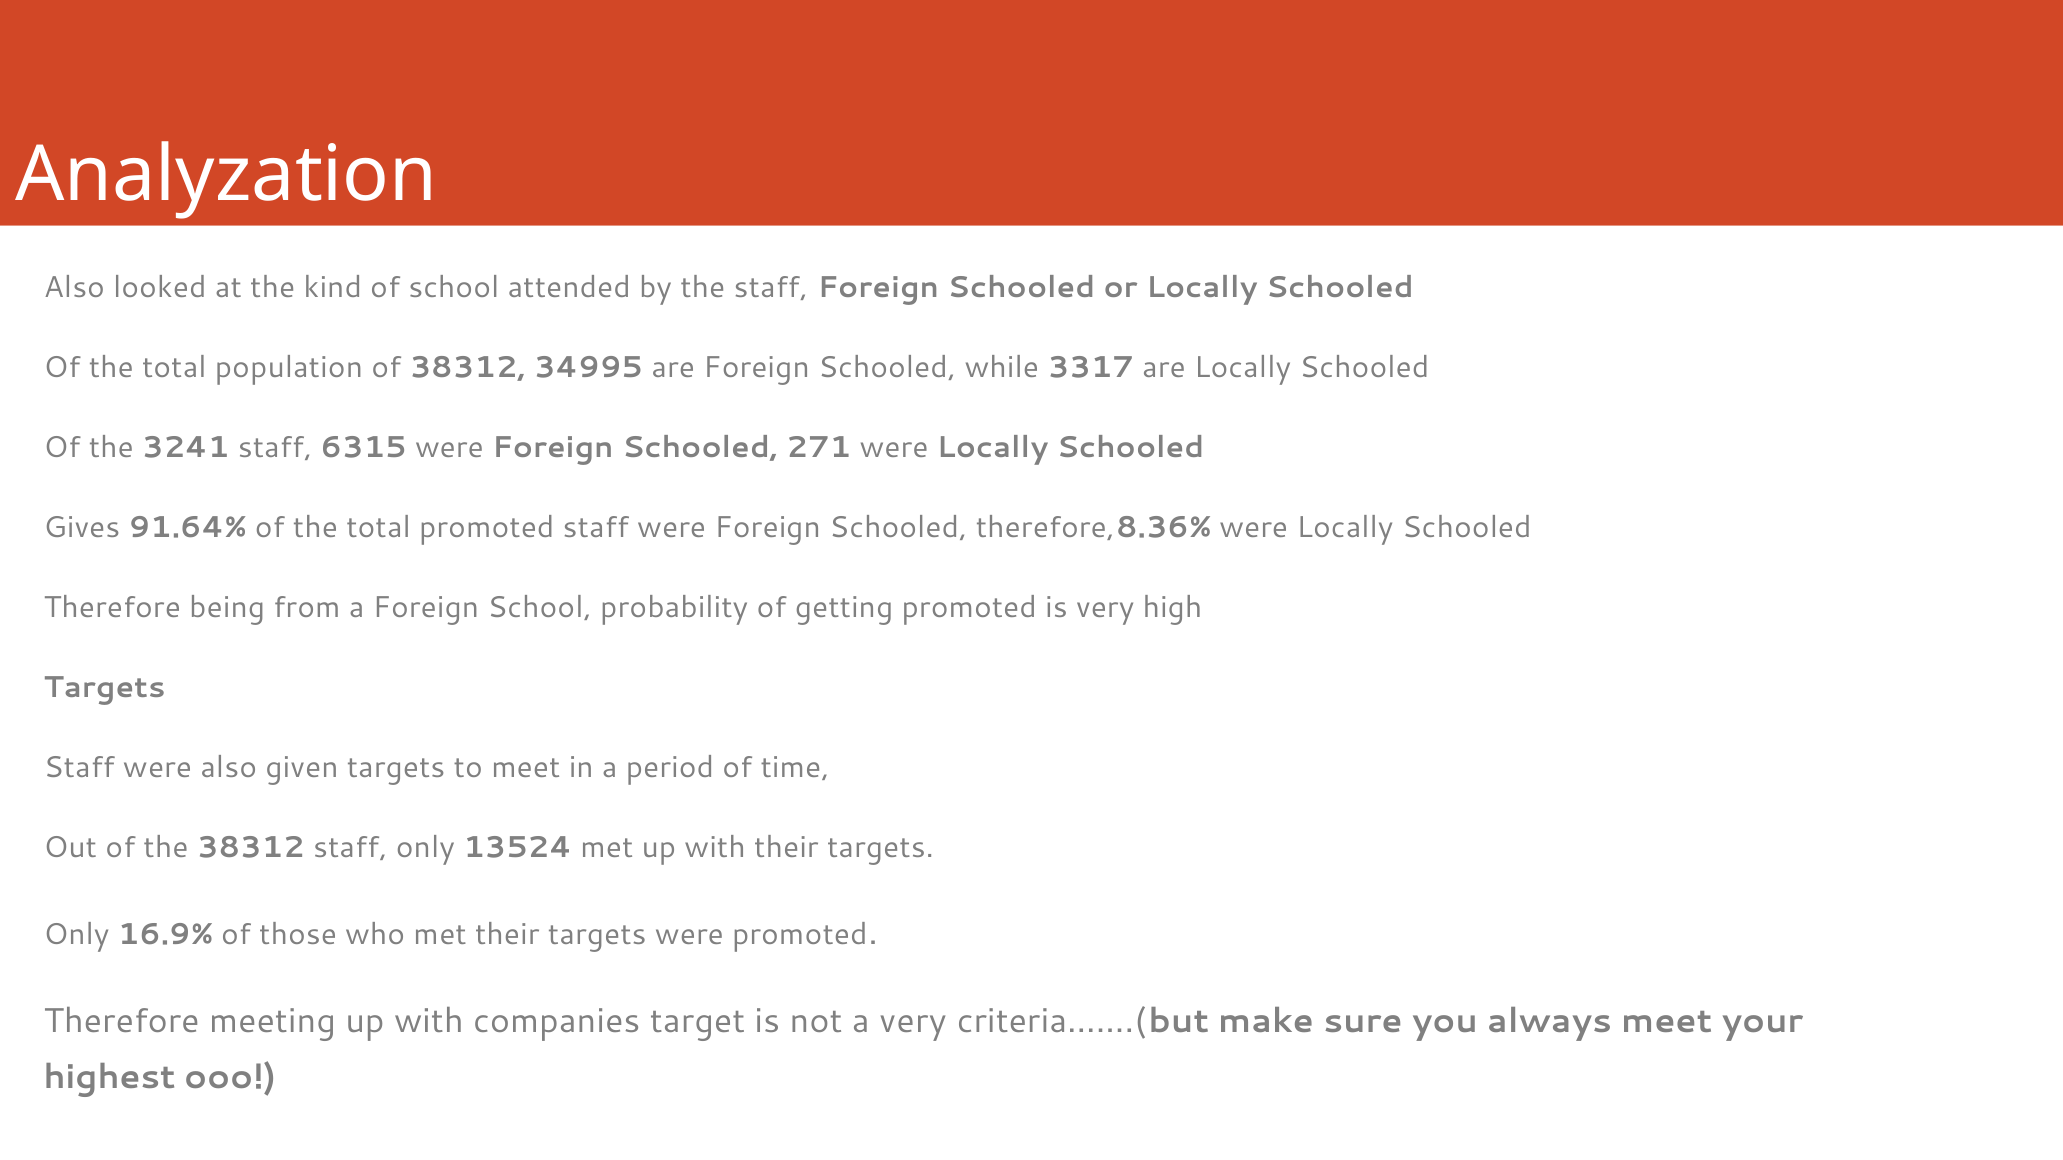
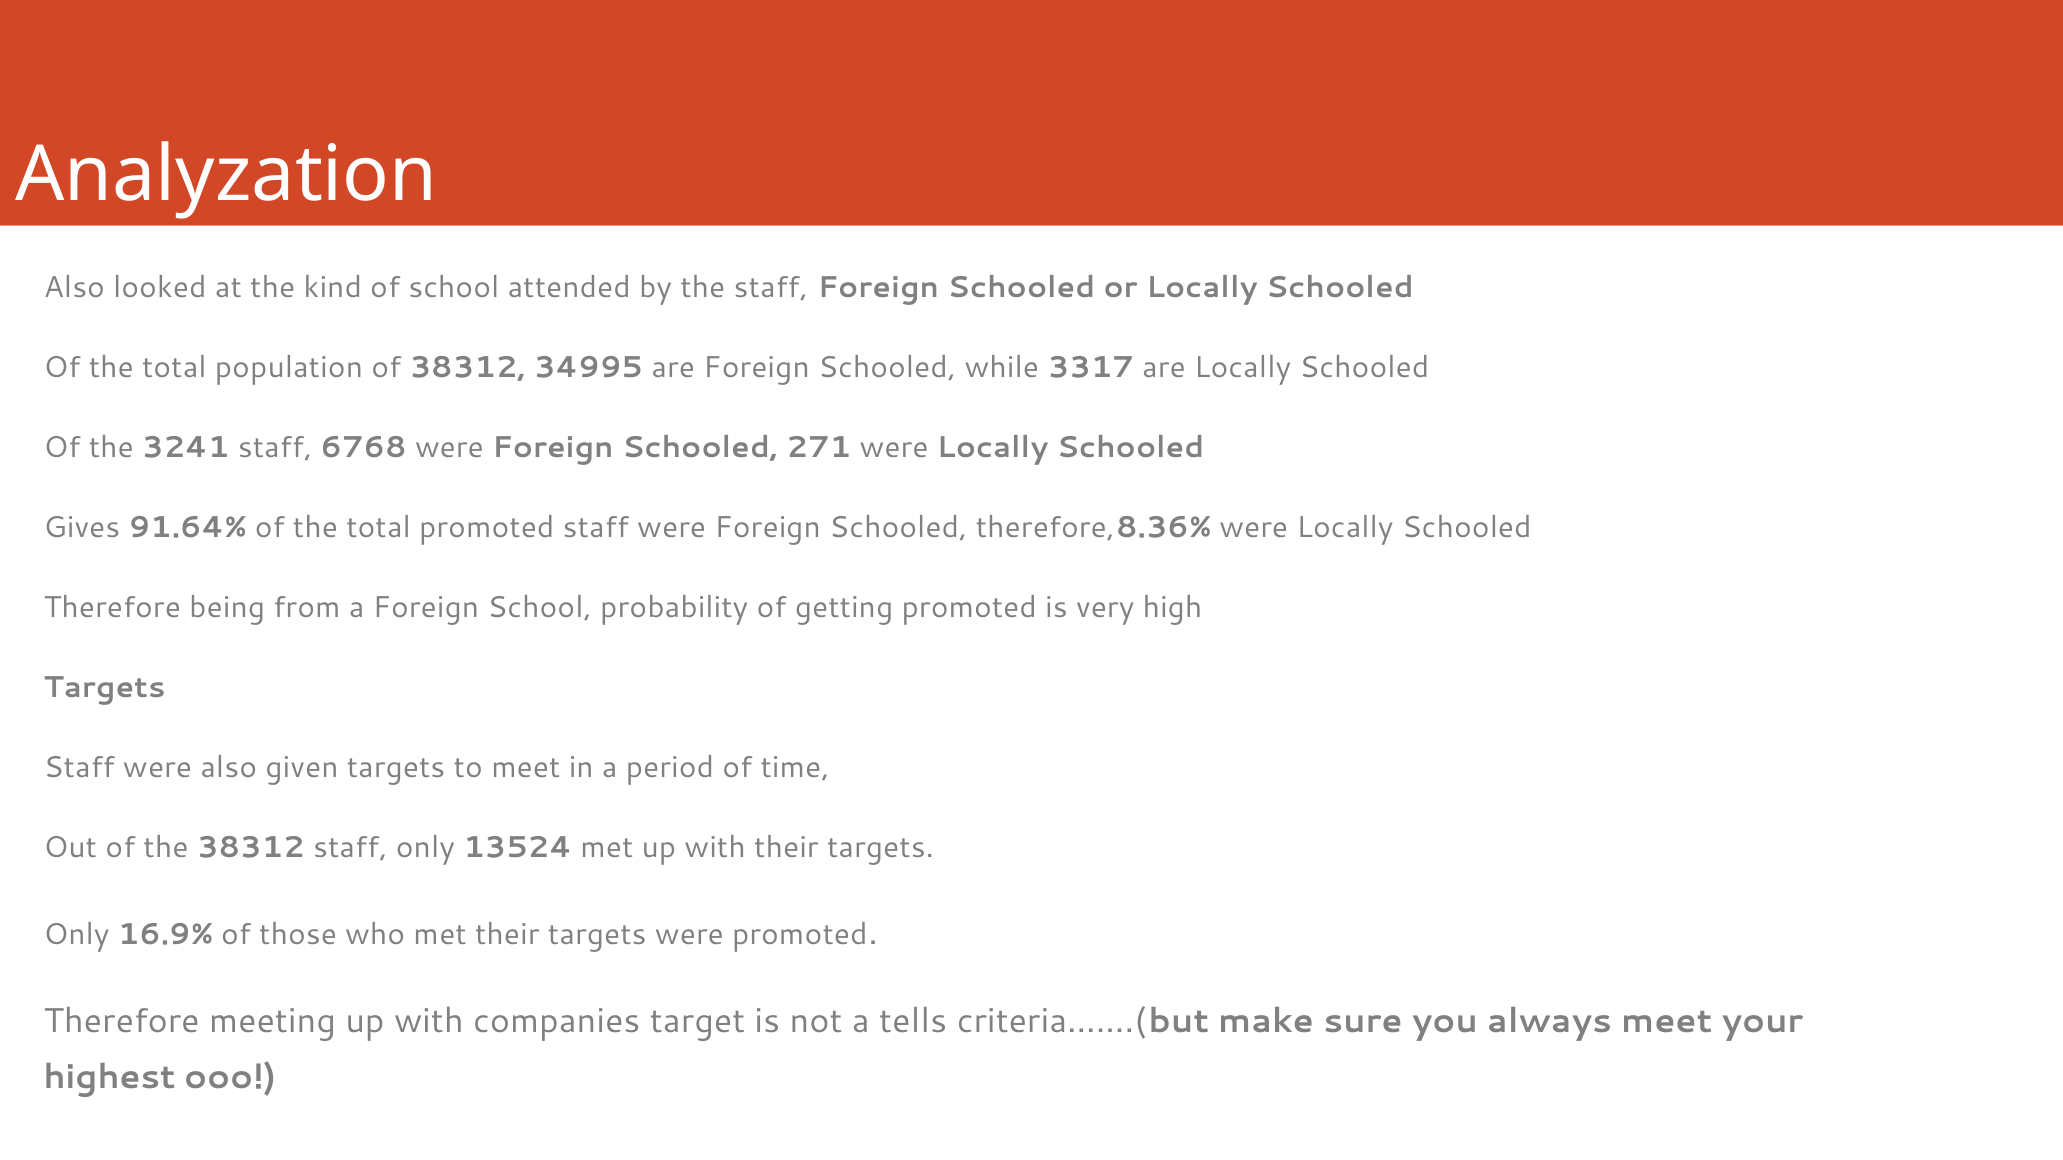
6315: 6315 -> 6768
a very: very -> tells
